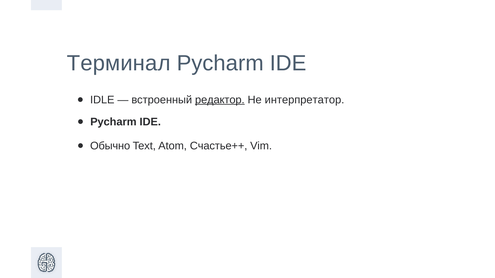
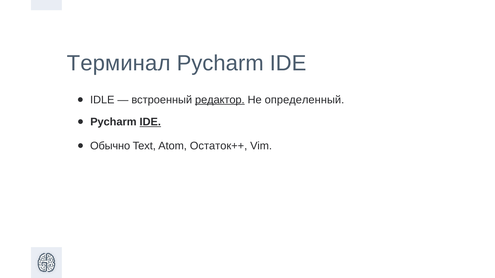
интерпретатор: интерпретатор -> определенный
IDE at (150, 122) underline: none -> present
Счастье++: Счастье++ -> Остаток++
